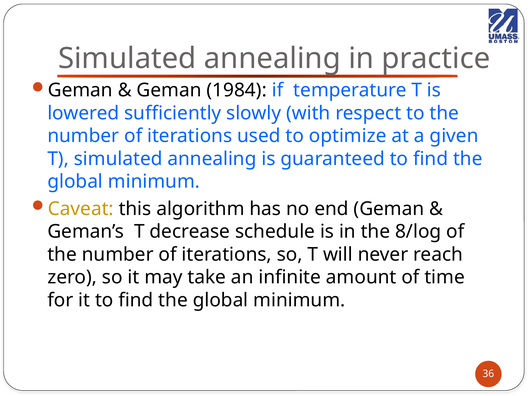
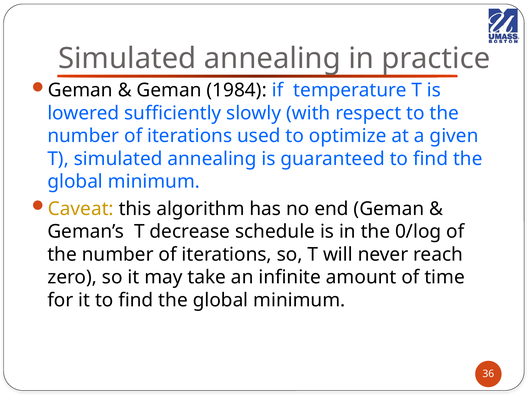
8/log: 8/log -> 0/log
